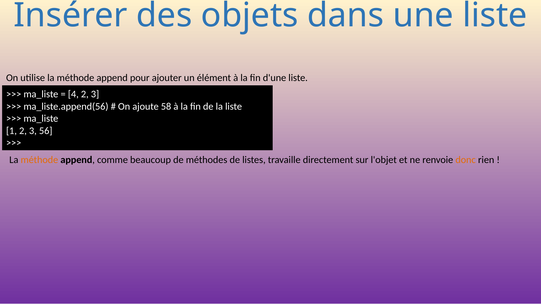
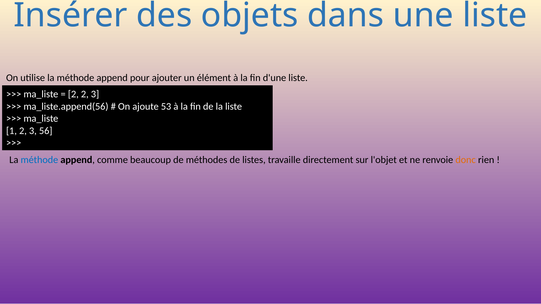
4 at (73, 94): 4 -> 2
58: 58 -> 53
méthode at (39, 160) colour: orange -> blue
